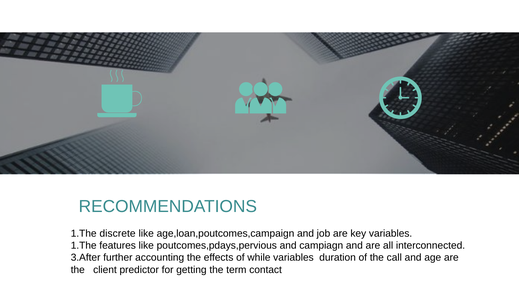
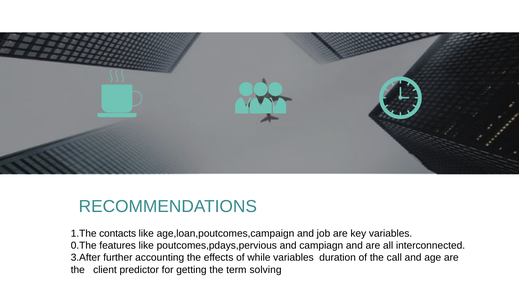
discrete: discrete -> contacts
1.The at (84, 246): 1.The -> 0.The
contact: contact -> solving
